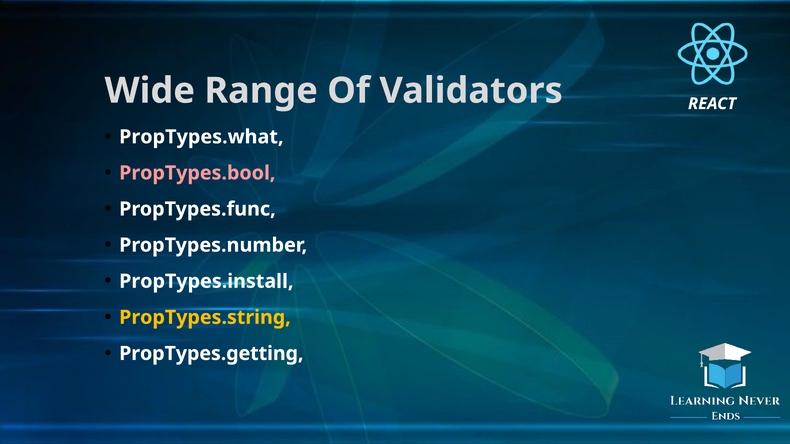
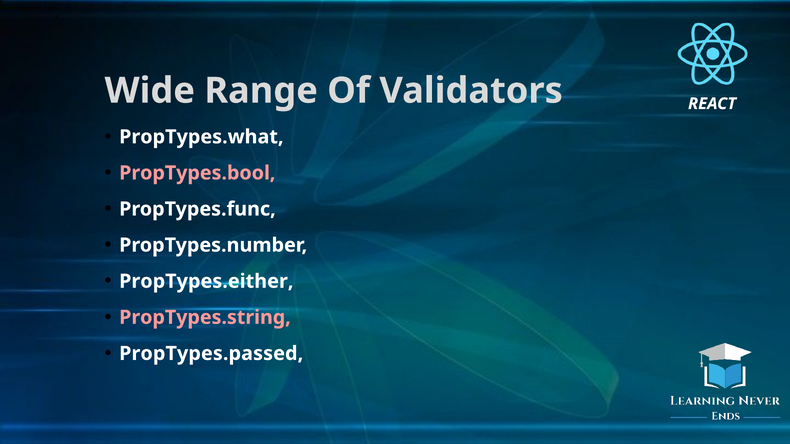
PropTypes.install: PropTypes.install -> PropTypes.either
PropTypes.string colour: yellow -> pink
PropTypes.getting: PropTypes.getting -> PropTypes.passed
